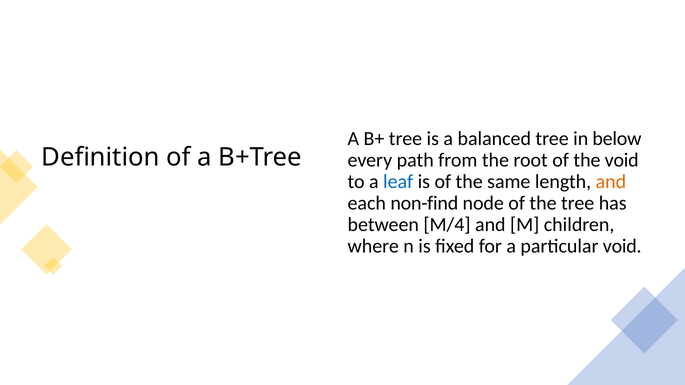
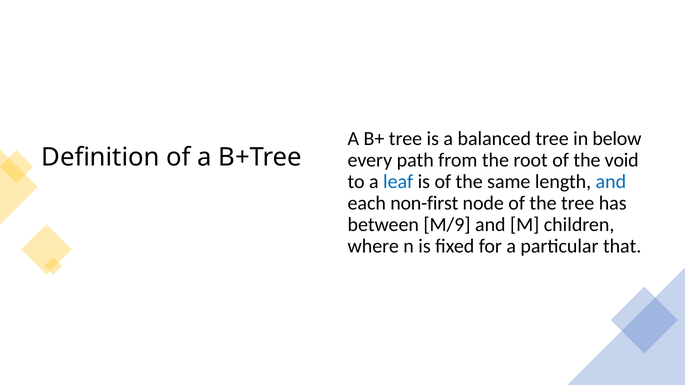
and at (611, 182) colour: orange -> blue
non-find: non-find -> non-first
M/4: M/4 -> M/9
particular void: void -> that
